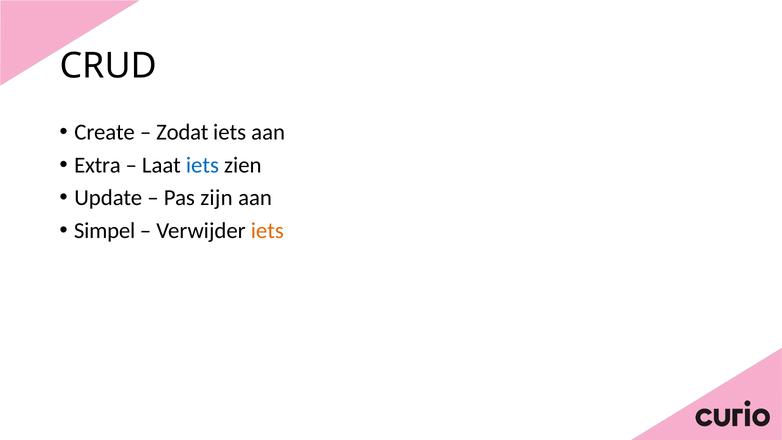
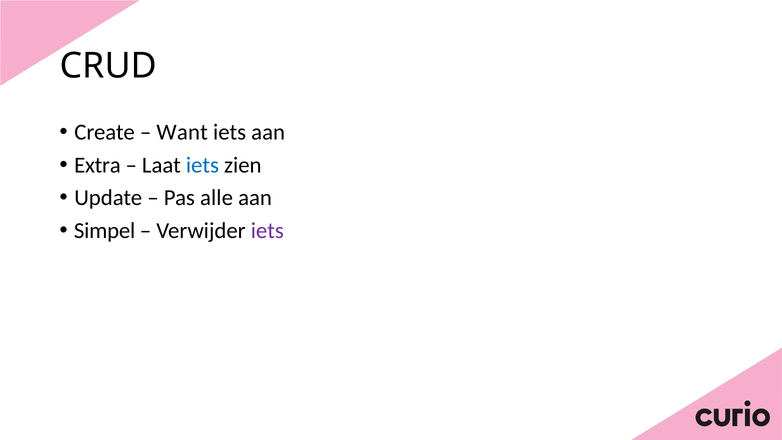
Zodat: Zodat -> Want
zijn: zijn -> alle
iets at (267, 231) colour: orange -> purple
